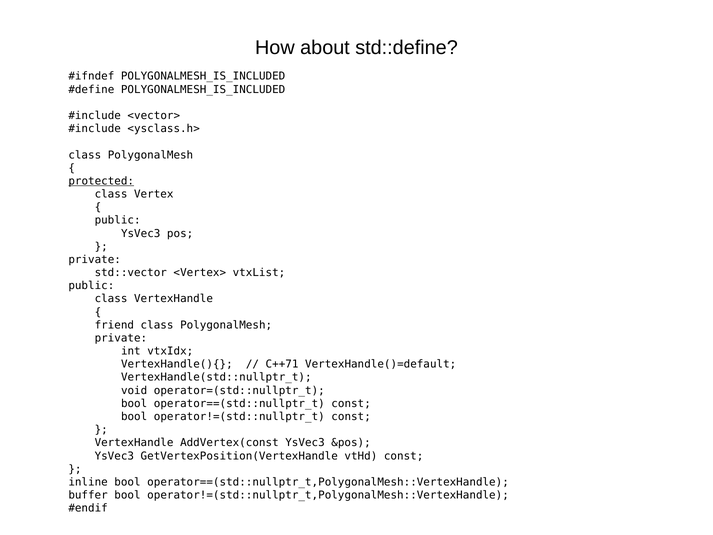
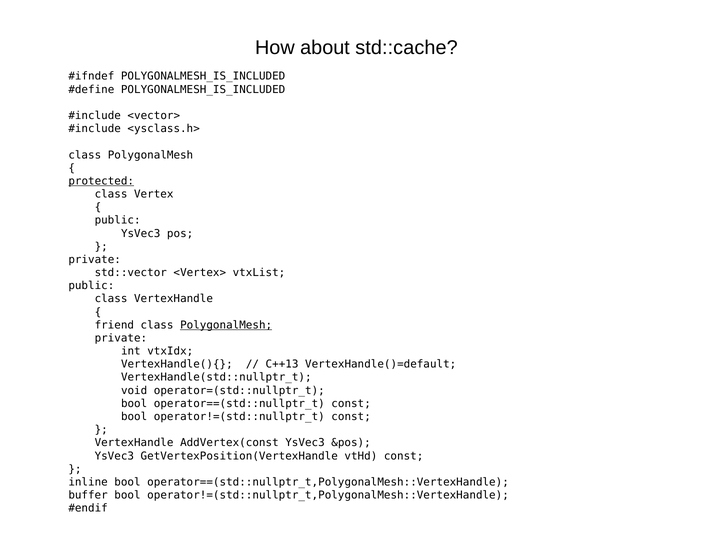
std::define: std::define -> std::cache
PolygonalMesh at (226, 325) underline: none -> present
C++71: C++71 -> C++13
